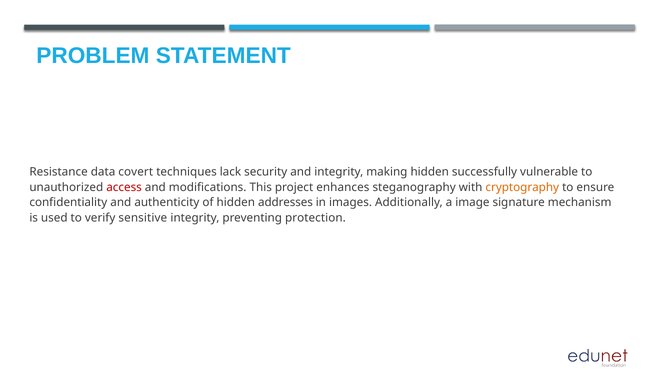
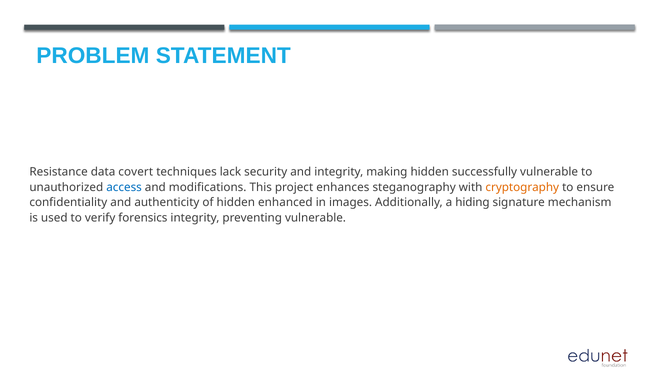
access colour: red -> blue
addresses: addresses -> enhanced
image: image -> hiding
sensitive: sensitive -> forensics
preventing protection: protection -> vulnerable
